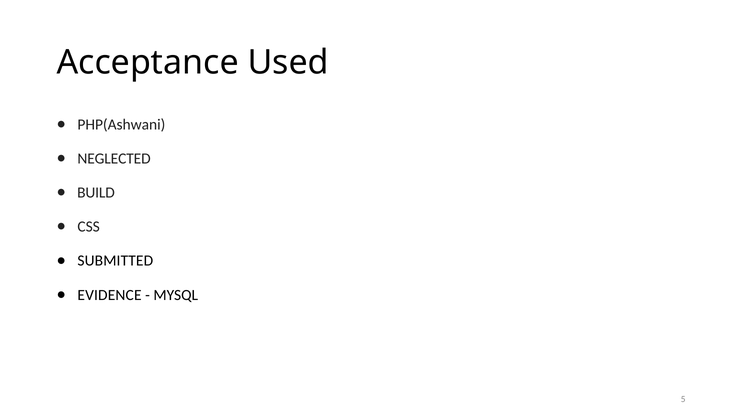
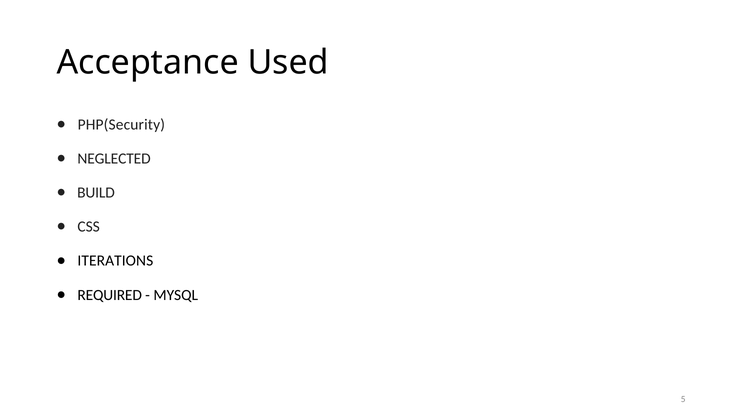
PHP(Ashwani: PHP(Ashwani -> PHP(Security
SUBMITTED: SUBMITTED -> ITERATIONS
EVIDENCE: EVIDENCE -> REQUIRED
